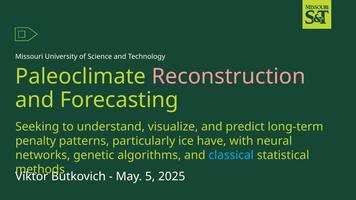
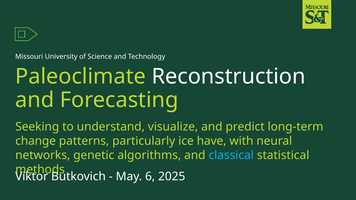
Reconstruction colour: pink -> white
penalty: penalty -> change
5: 5 -> 6
